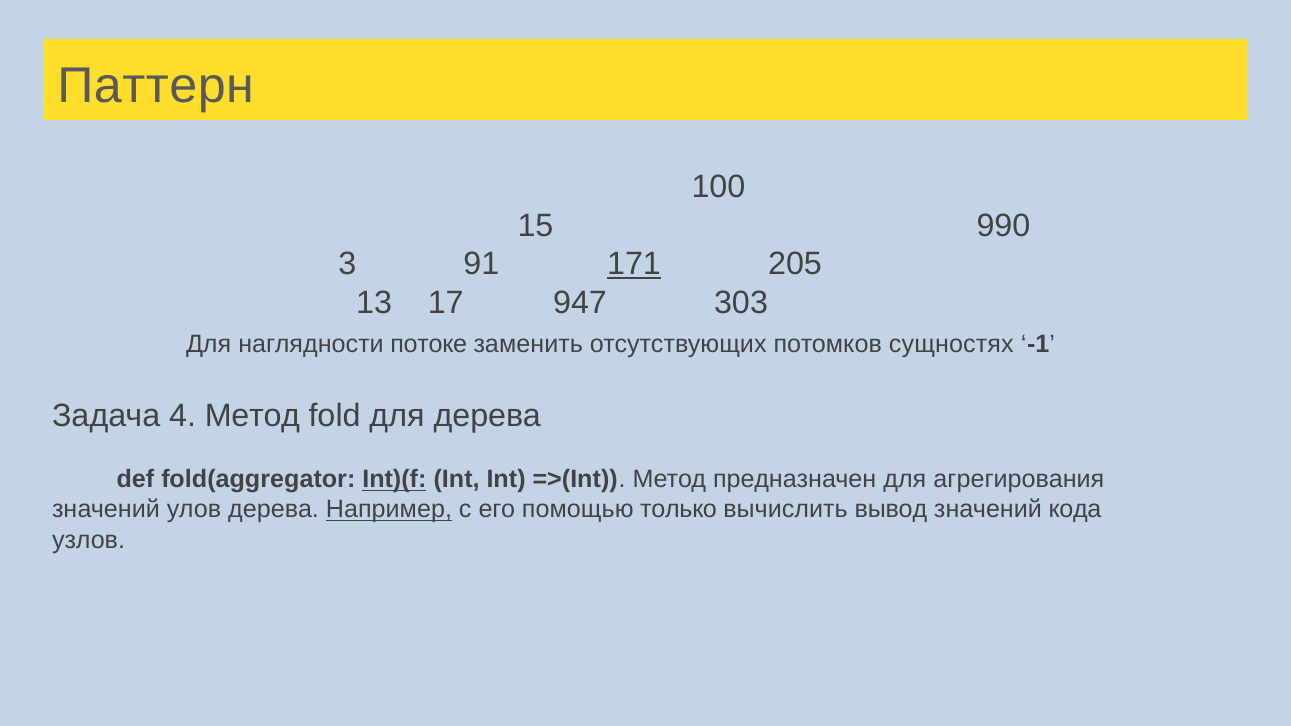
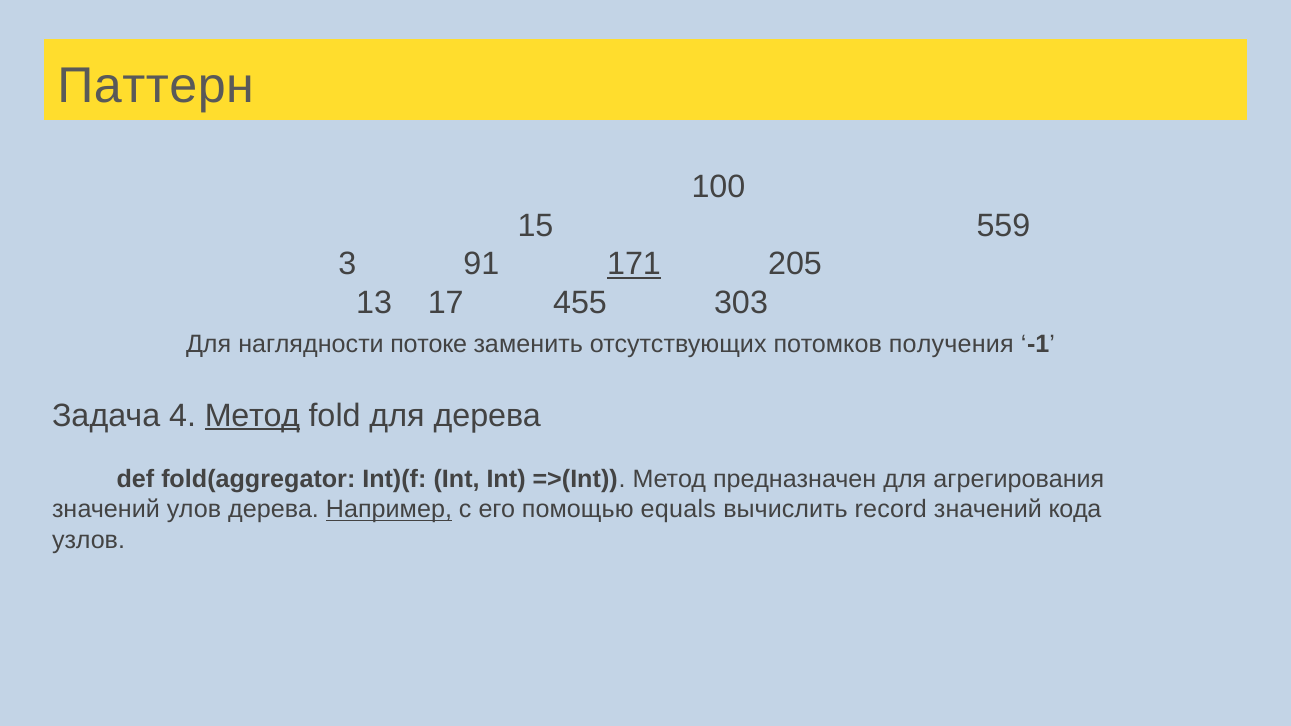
990: 990 -> 559
947: 947 -> 455
сущностях: сущностях -> получения
Метод at (252, 416) underline: none -> present
Int)(f underline: present -> none
только: только -> equals
вывод: вывод -> record
